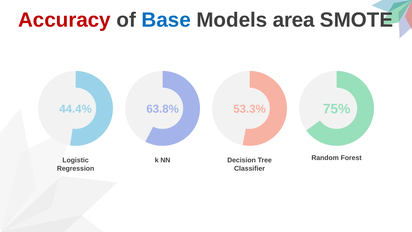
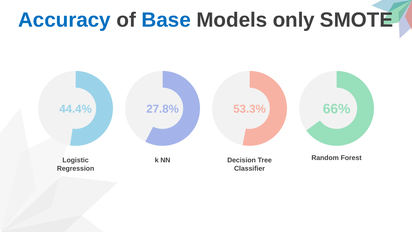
Accuracy colour: red -> blue
area: area -> only
75%: 75% -> 66%
63.8%: 63.8% -> 27.8%
